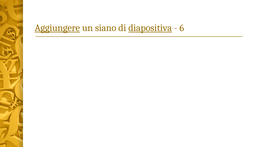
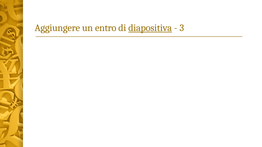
Aggiungere underline: present -> none
siano: siano -> entro
6: 6 -> 3
